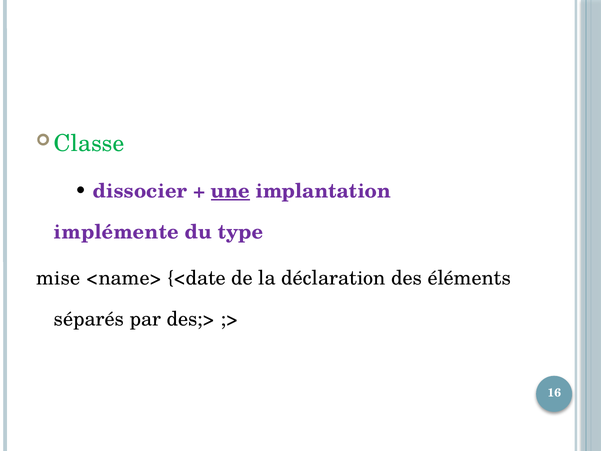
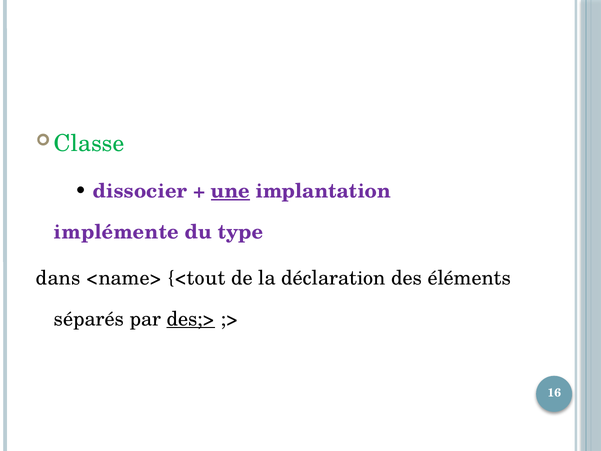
mise: mise -> dans
<date: <date -> <tout
des;> underline: none -> present
